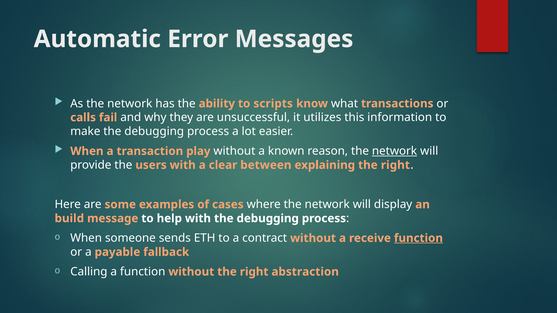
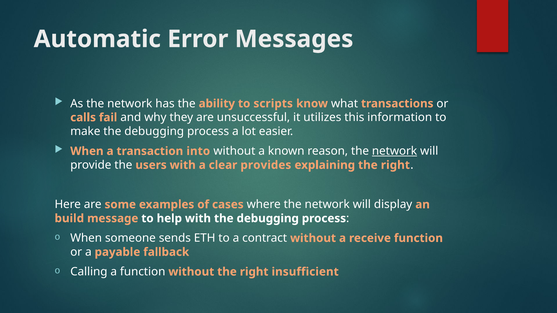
play: play -> into
between: between -> provides
function at (418, 238) underline: present -> none
abstraction: abstraction -> insufficient
